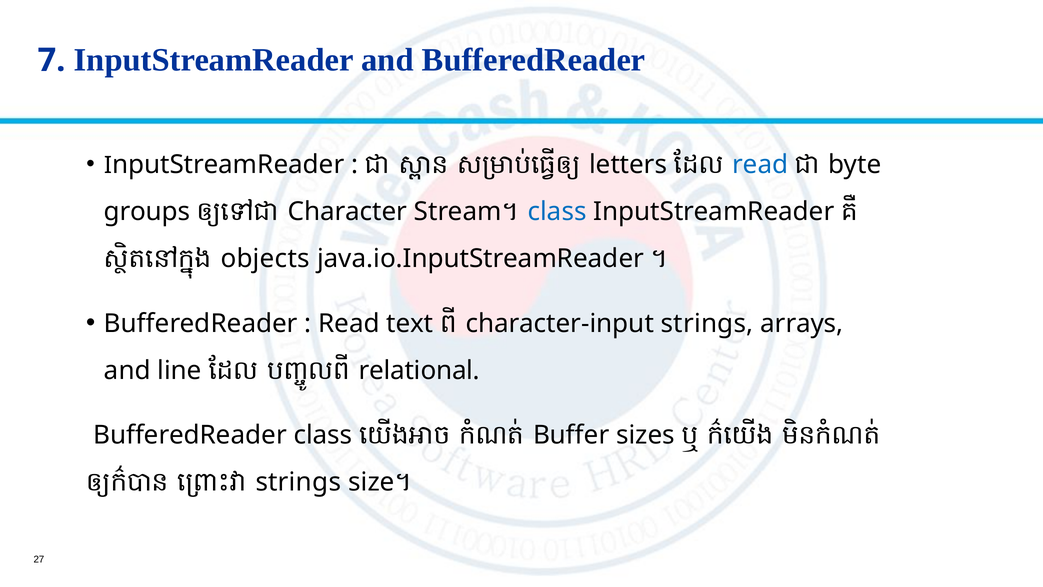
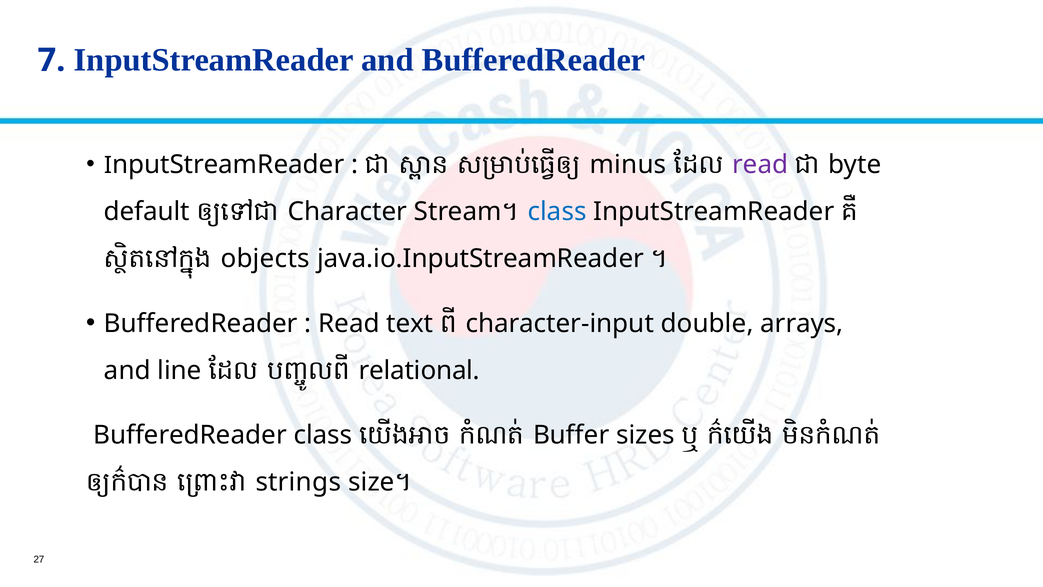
letters: letters -> minus
read at (760, 165) colour: blue -> purple
groups: groups -> default
character-input strings: strings -> double
